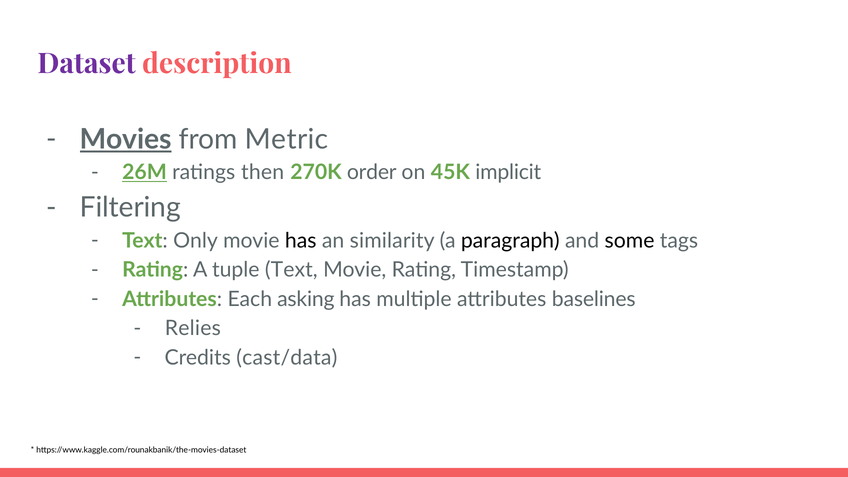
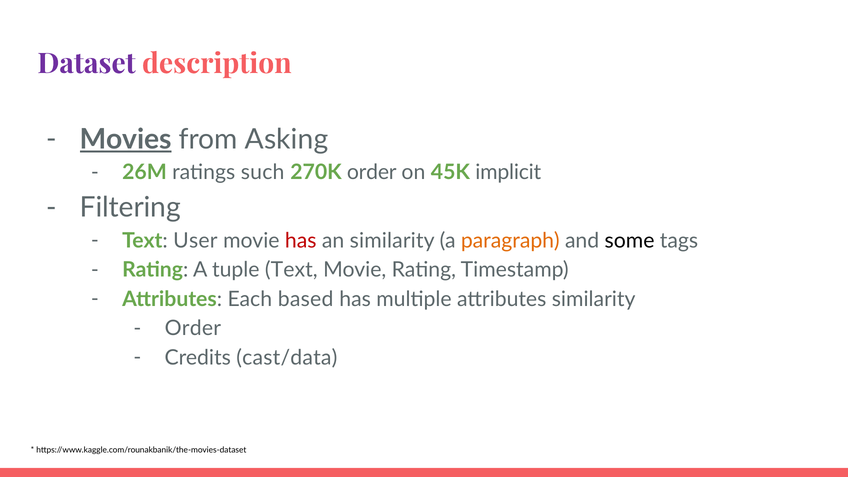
Metric: Metric -> Asking
26M underline: present -> none
then: then -> such
Only: Only -> User
has at (301, 241) colour: black -> red
paragraph colour: black -> orange
asking: asking -> based
attributes baselines: baselines -> similarity
Relies at (193, 328): Relies -> Order
